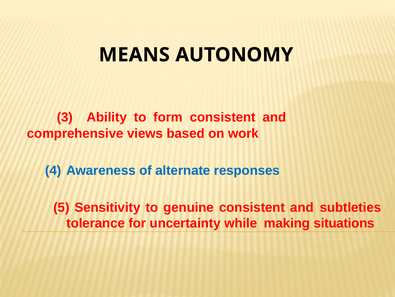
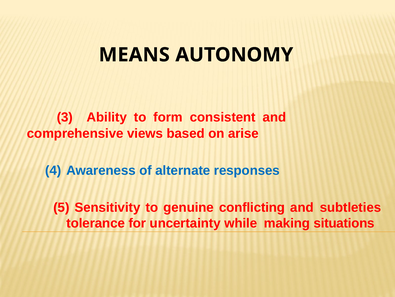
work: work -> arise
genuine consistent: consistent -> conflicting
